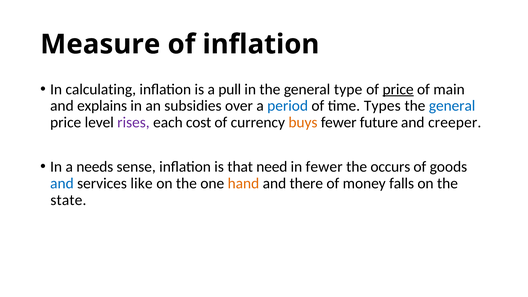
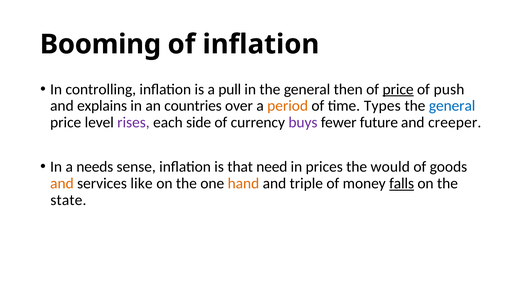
Measure: Measure -> Booming
calculating: calculating -> controlling
type: type -> then
main: main -> push
subsidies: subsidies -> countries
period colour: blue -> orange
cost: cost -> side
buys colour: orange -> purple
in fewer: fewer -> prices
occurs: occurs -> would
and at (62, 183) colour: blue -> orange
there: there -> triple
falls underline: none -> present
